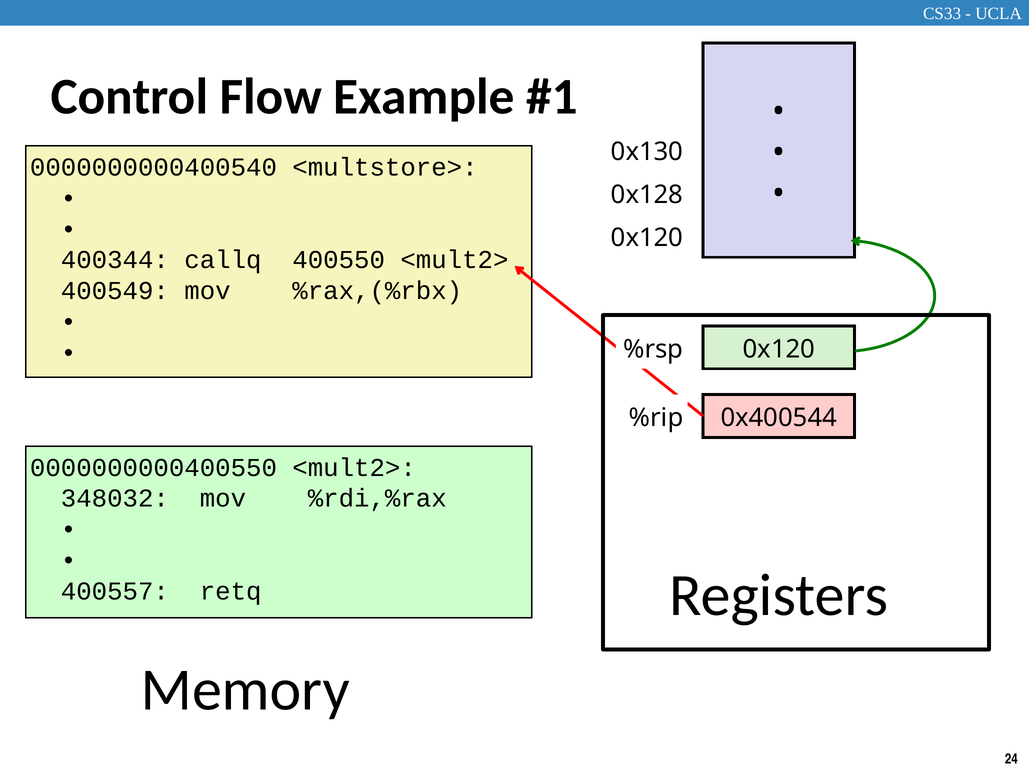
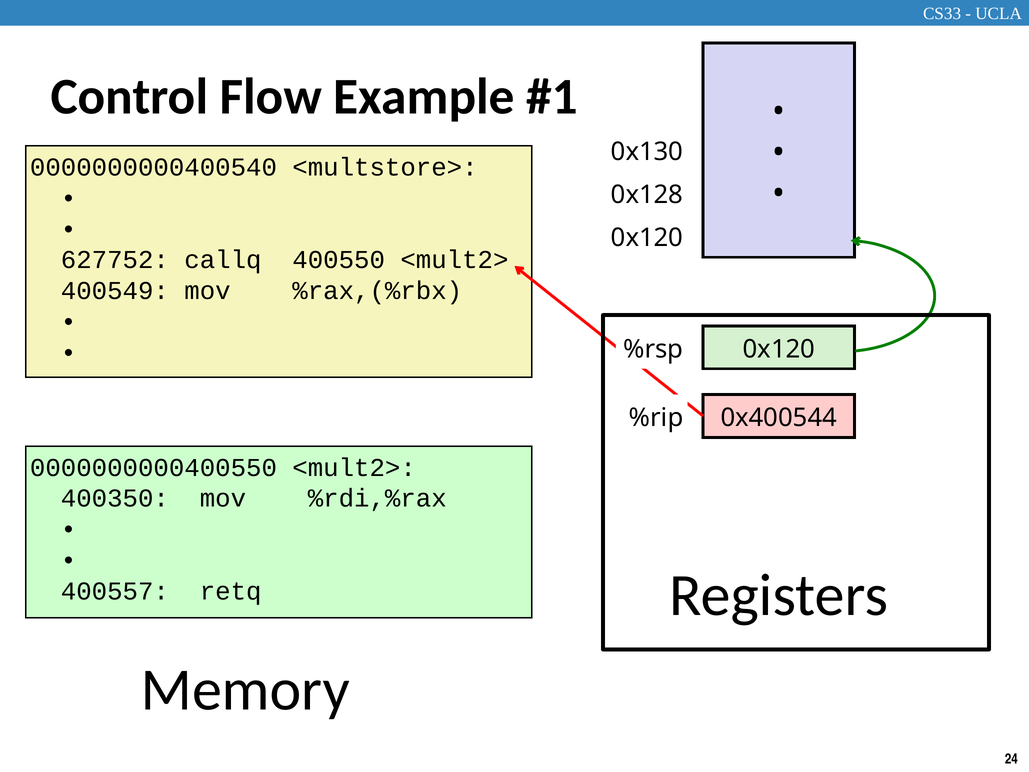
400344: 400344 -> 627752
348032: 348032 -> 400350
